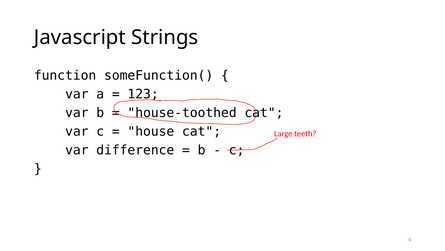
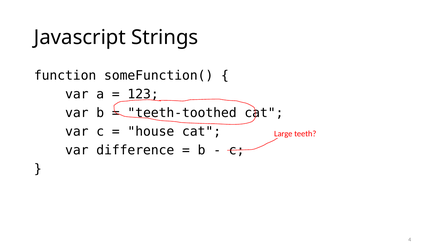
house-toothed: house-toothed -> teeth-toothed
